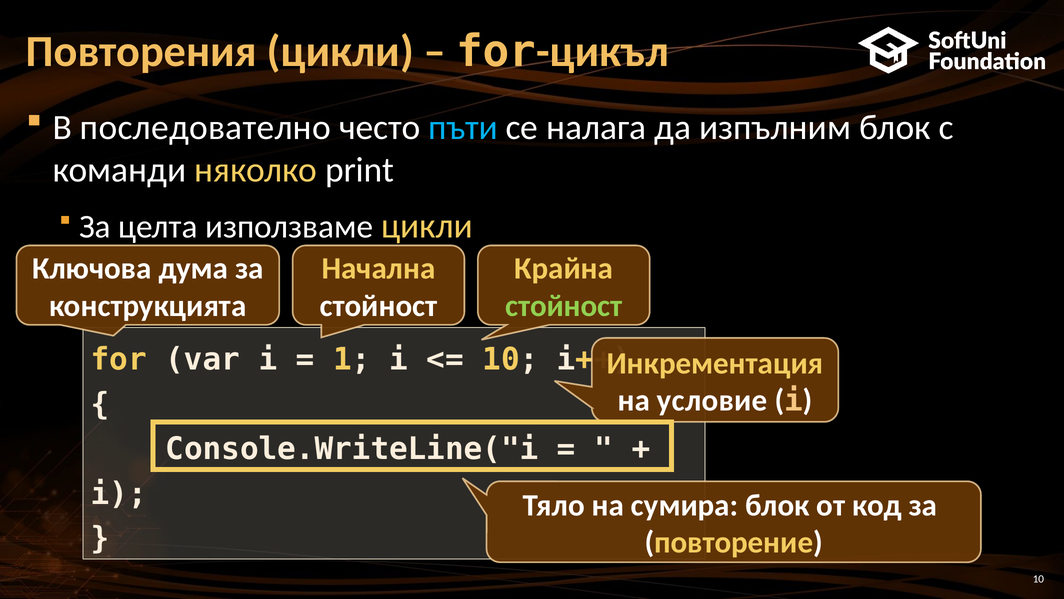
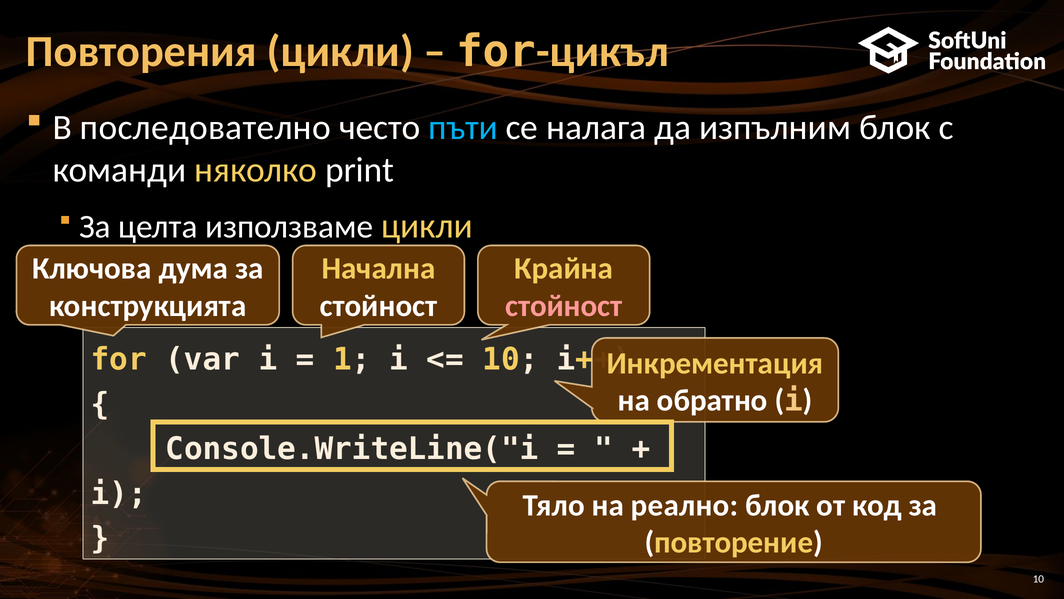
стойност at (564, 306) colour: light green -> pink
условие: условие -> обратно
сумира: сумира -> реално
